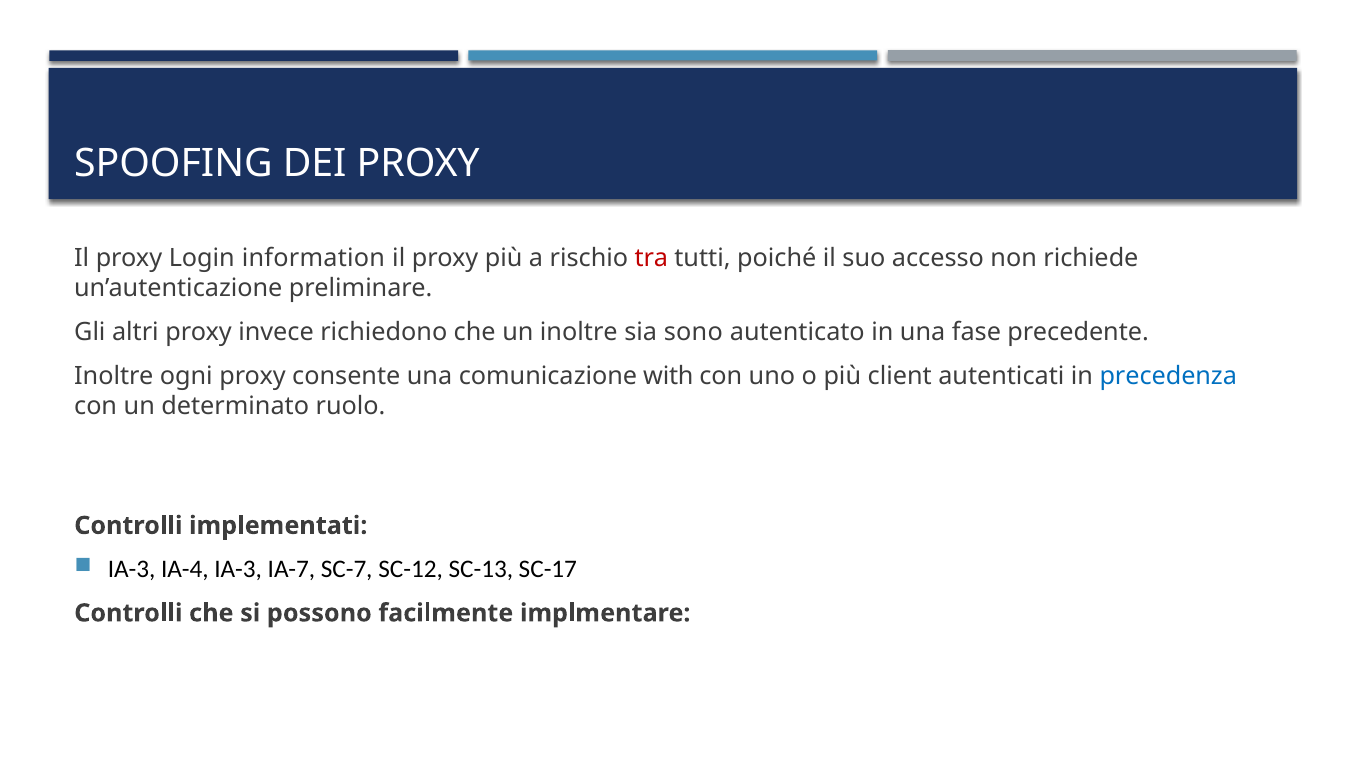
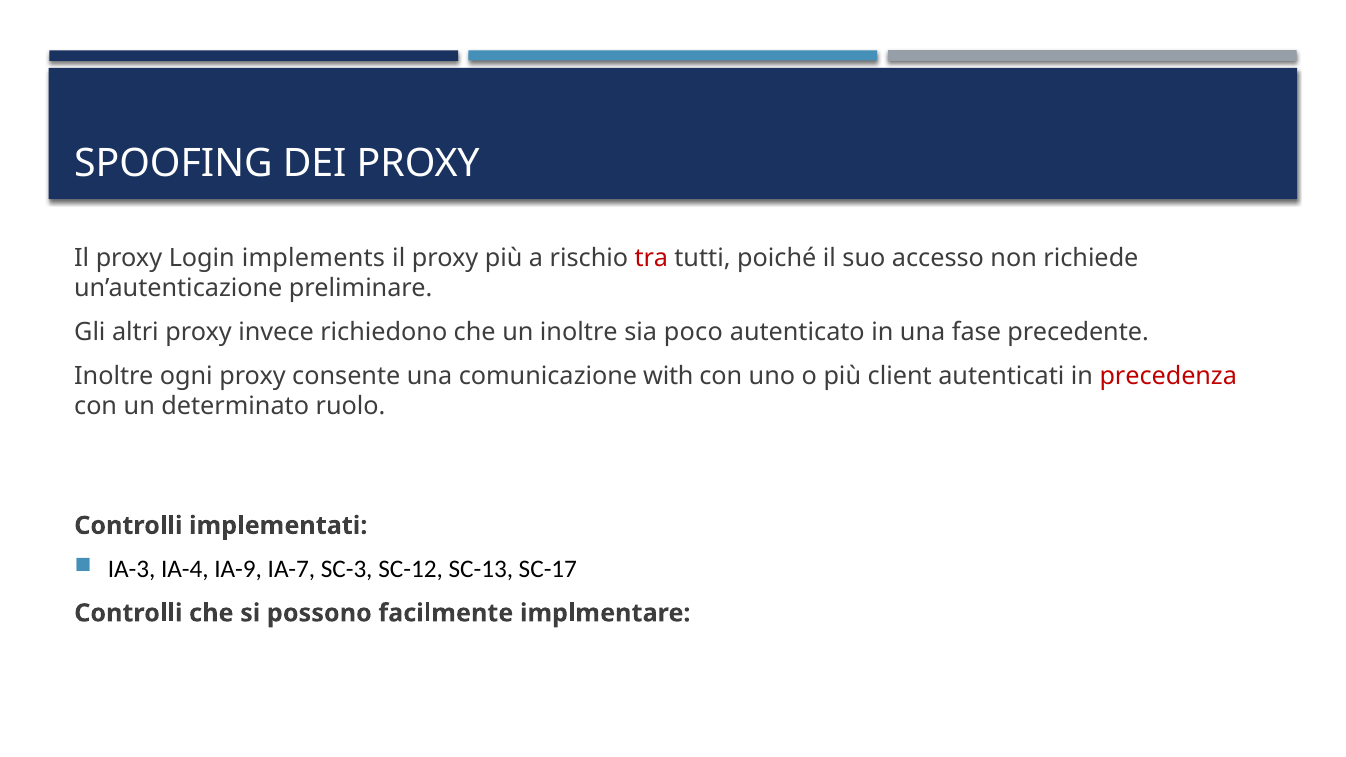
information: information -> implements
sono: sono -> poco
precedenza colour: blue -> red
IA-4 IA-3: IA-3 -> IA-9
SC-7: SC-7 -> SC-3
